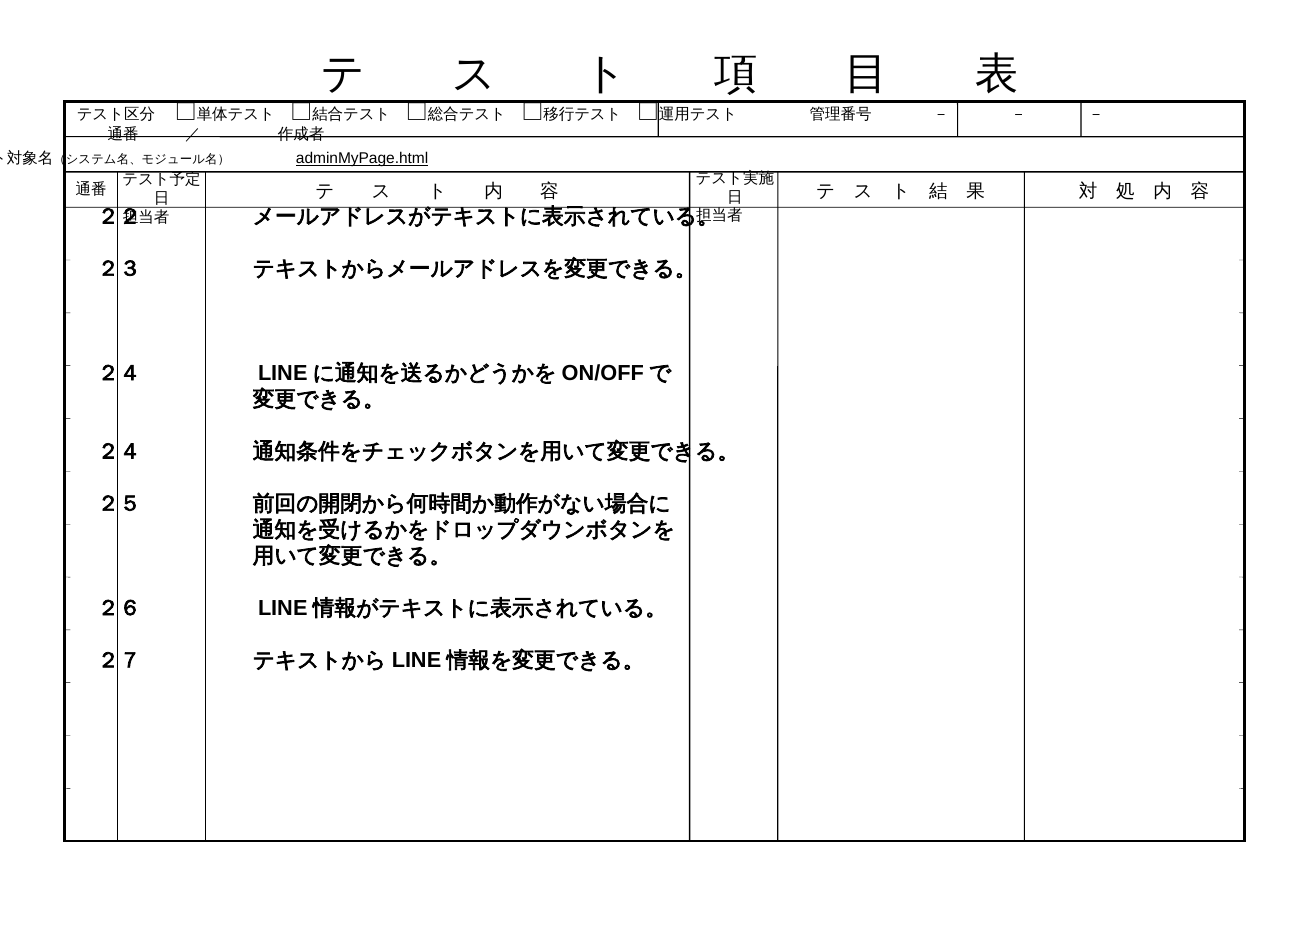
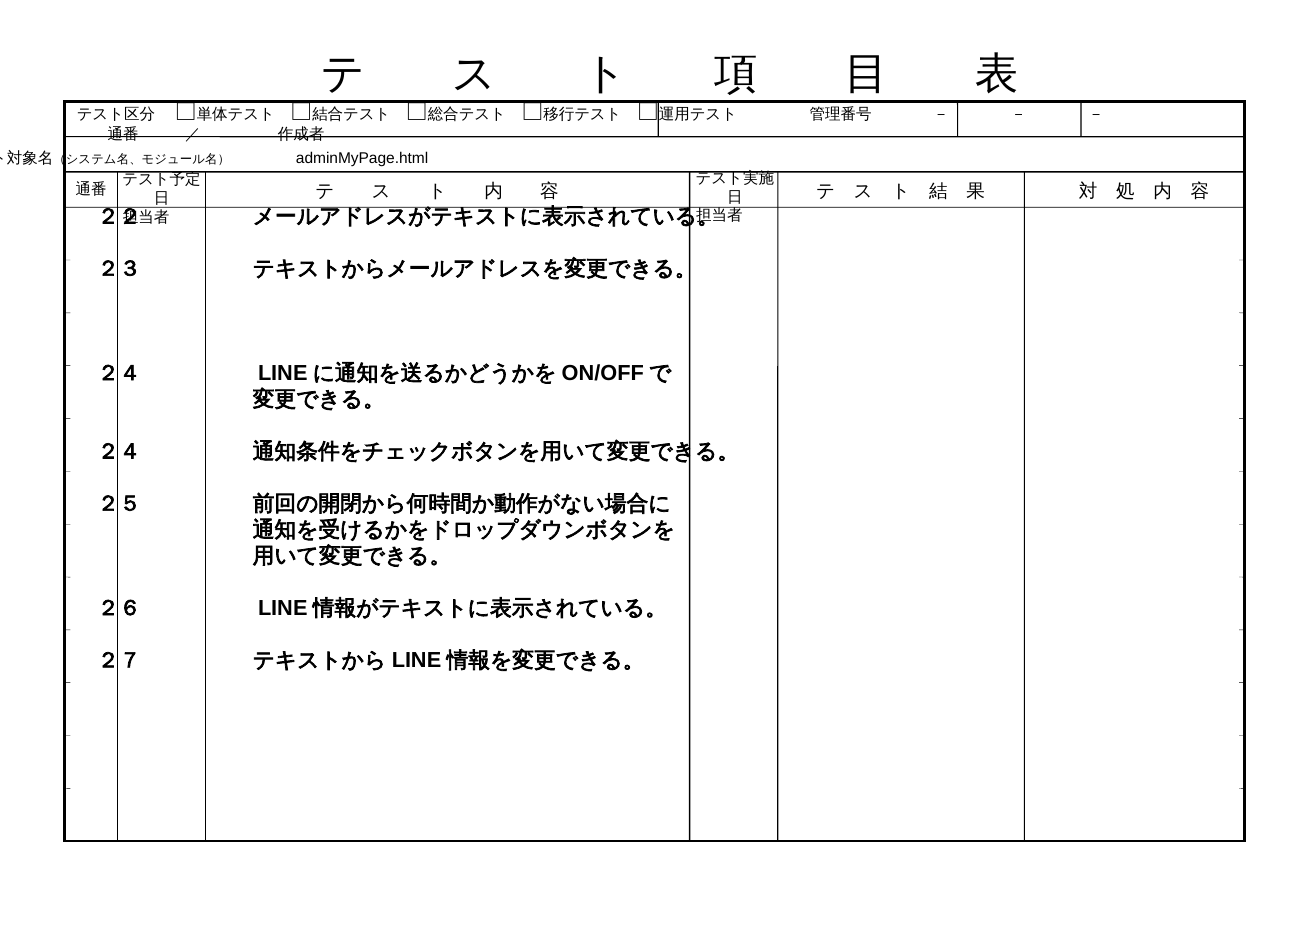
adminMyPage.html underline: present -> none
